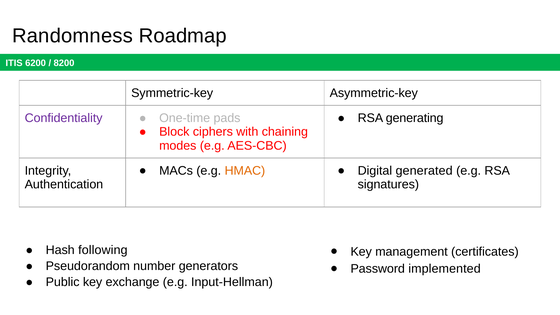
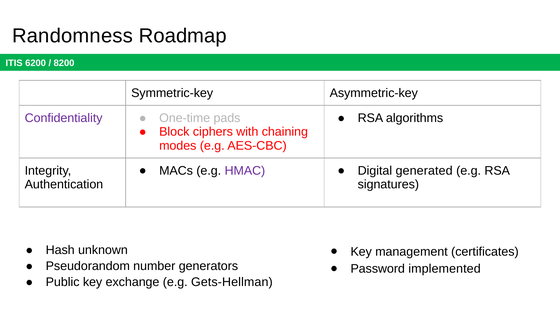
generating: generating -> algorithms
HMAC colour: orange -> purple
following: following -> unknown
Input-Hellman: Input-Hellman -> Gets-Hellman
